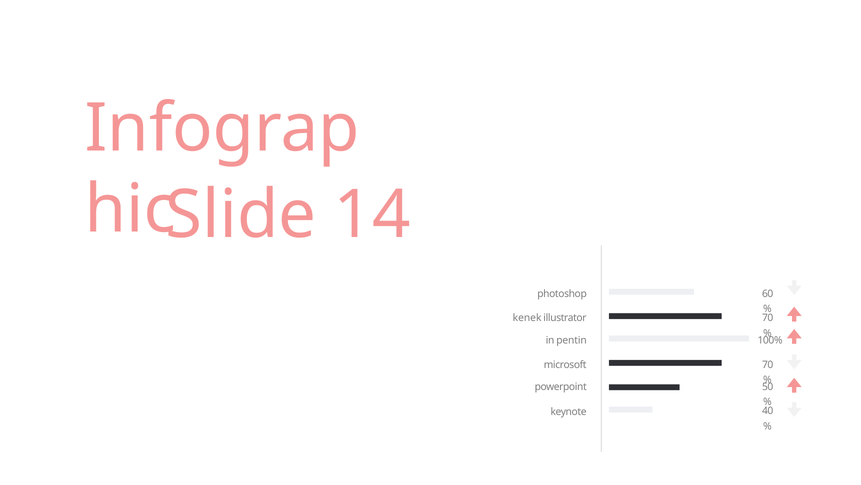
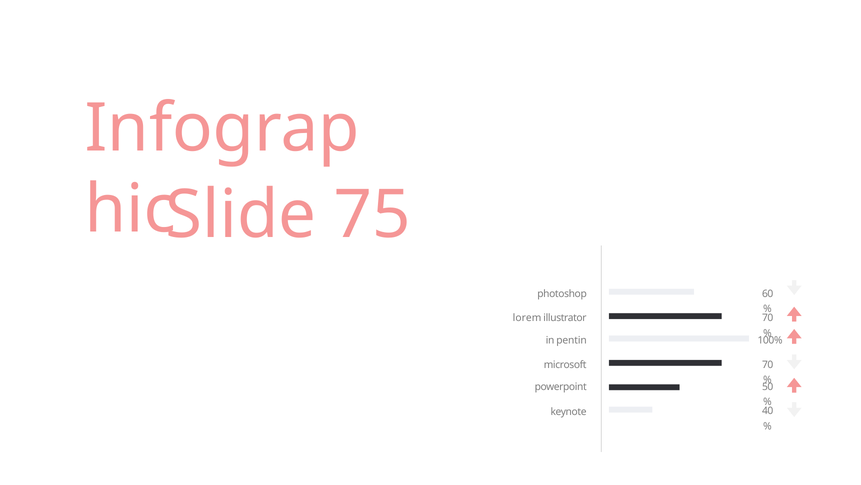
14: 14 -> 75
kenek: kenek -> lorem
